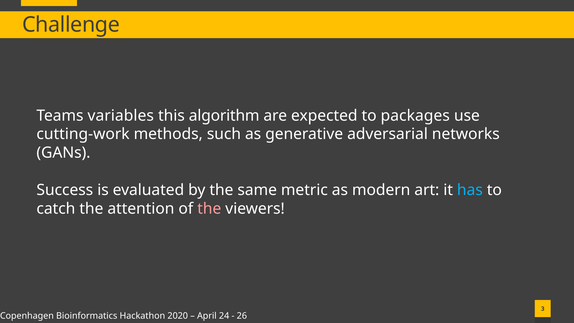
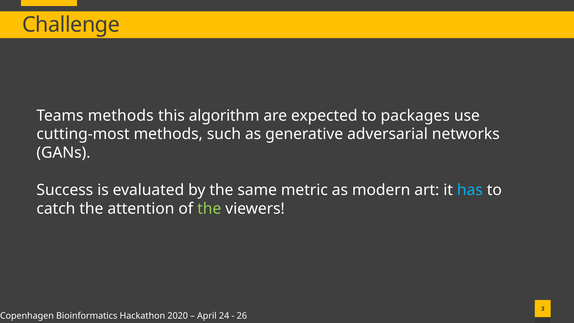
Teams variables: variables -> methods
cutting-work: cutting-work -> cutting-most
the at (209, 209) colour: pink -> light green
